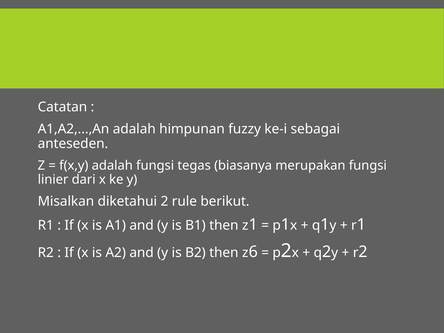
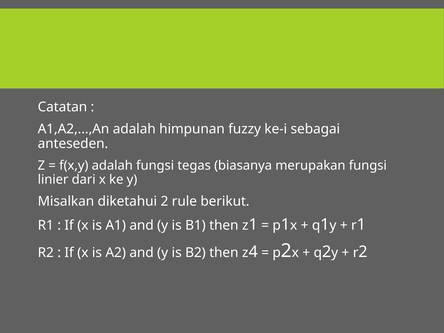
6: 6 -> 4
